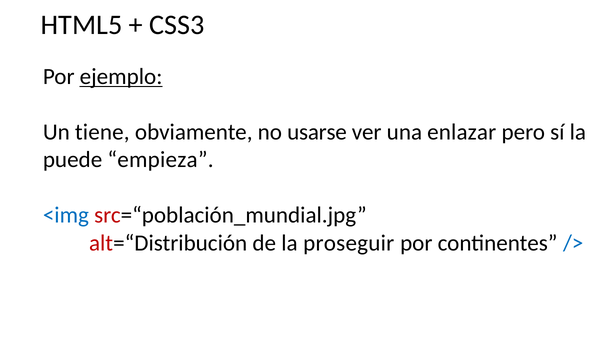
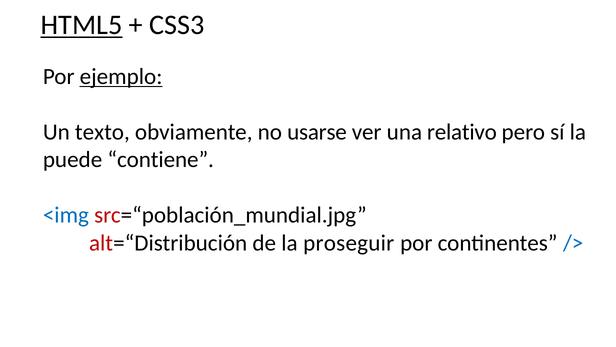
HTML5 underline: none -> present
tiene: tiene -> texto
enlazar: enlazar -> relativo
empieza: empieza -> contiene
